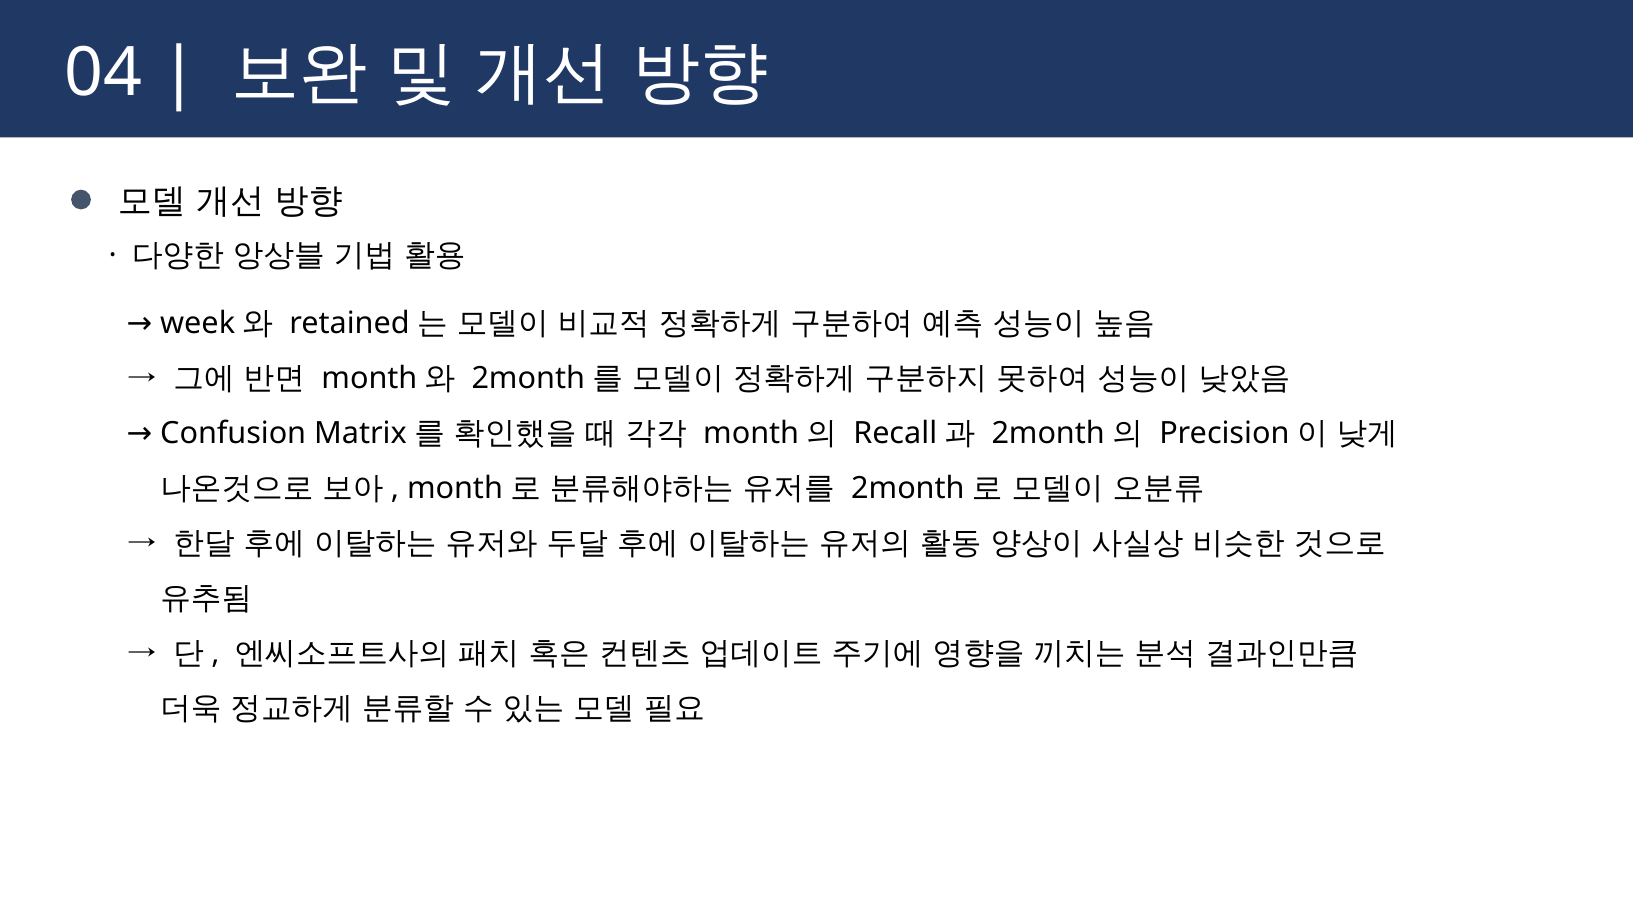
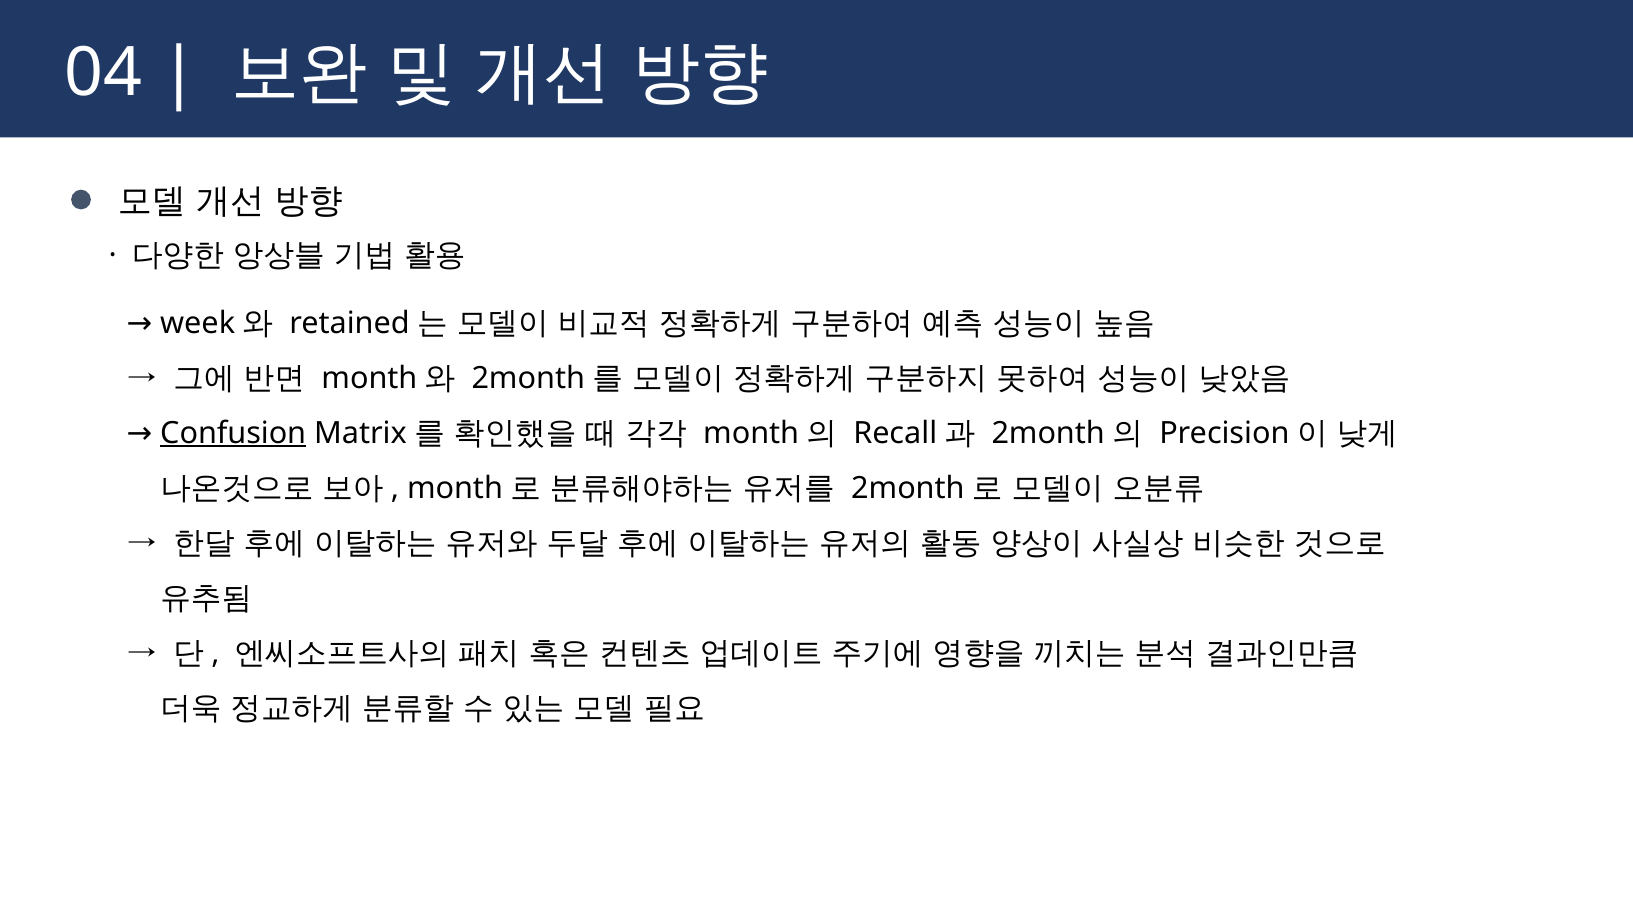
Confusion underline: none -> present
